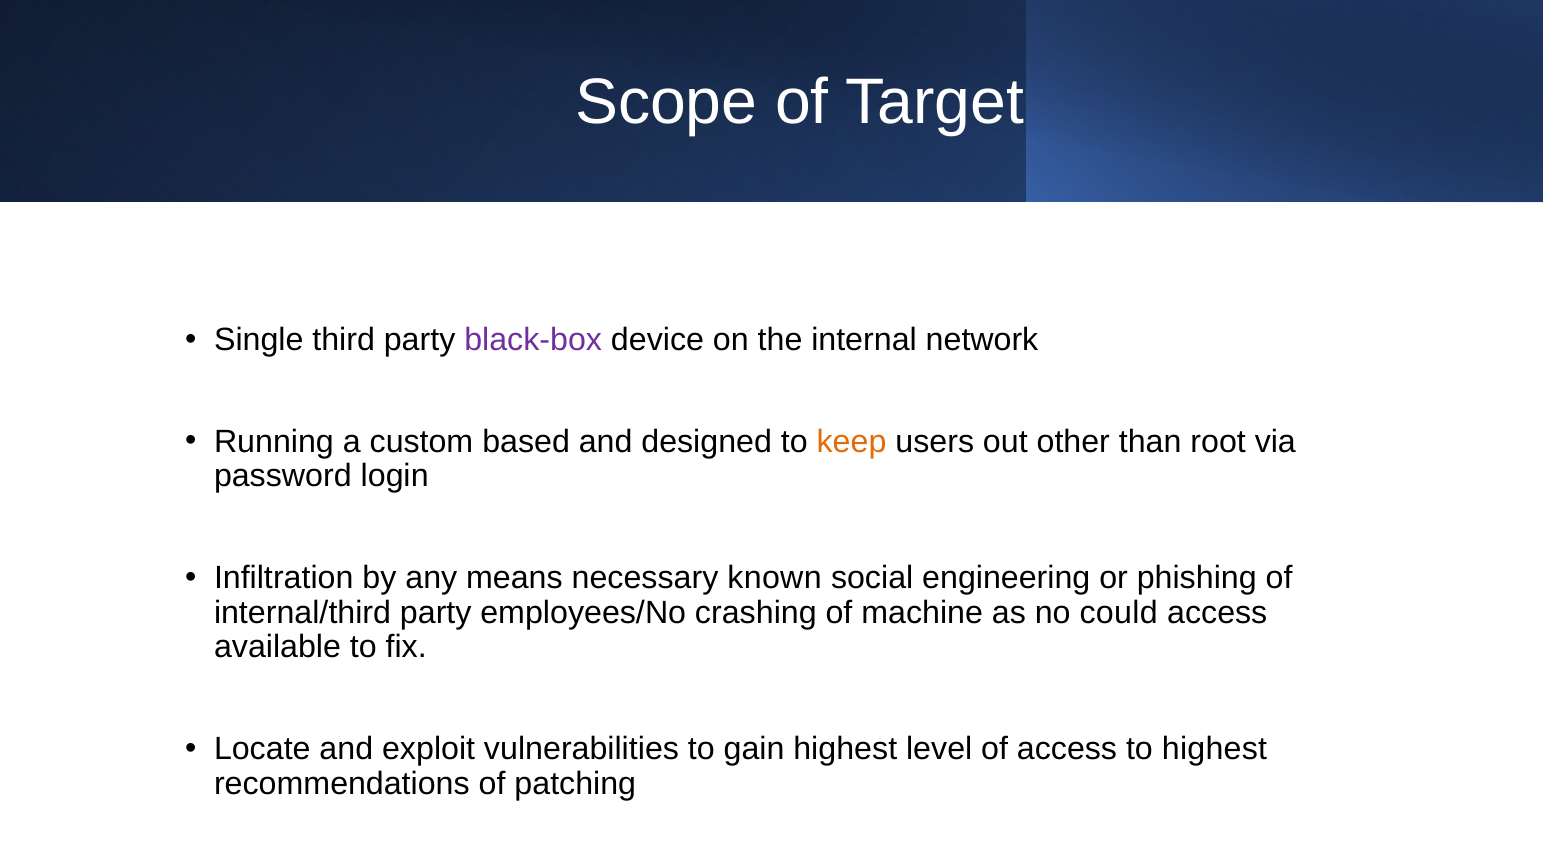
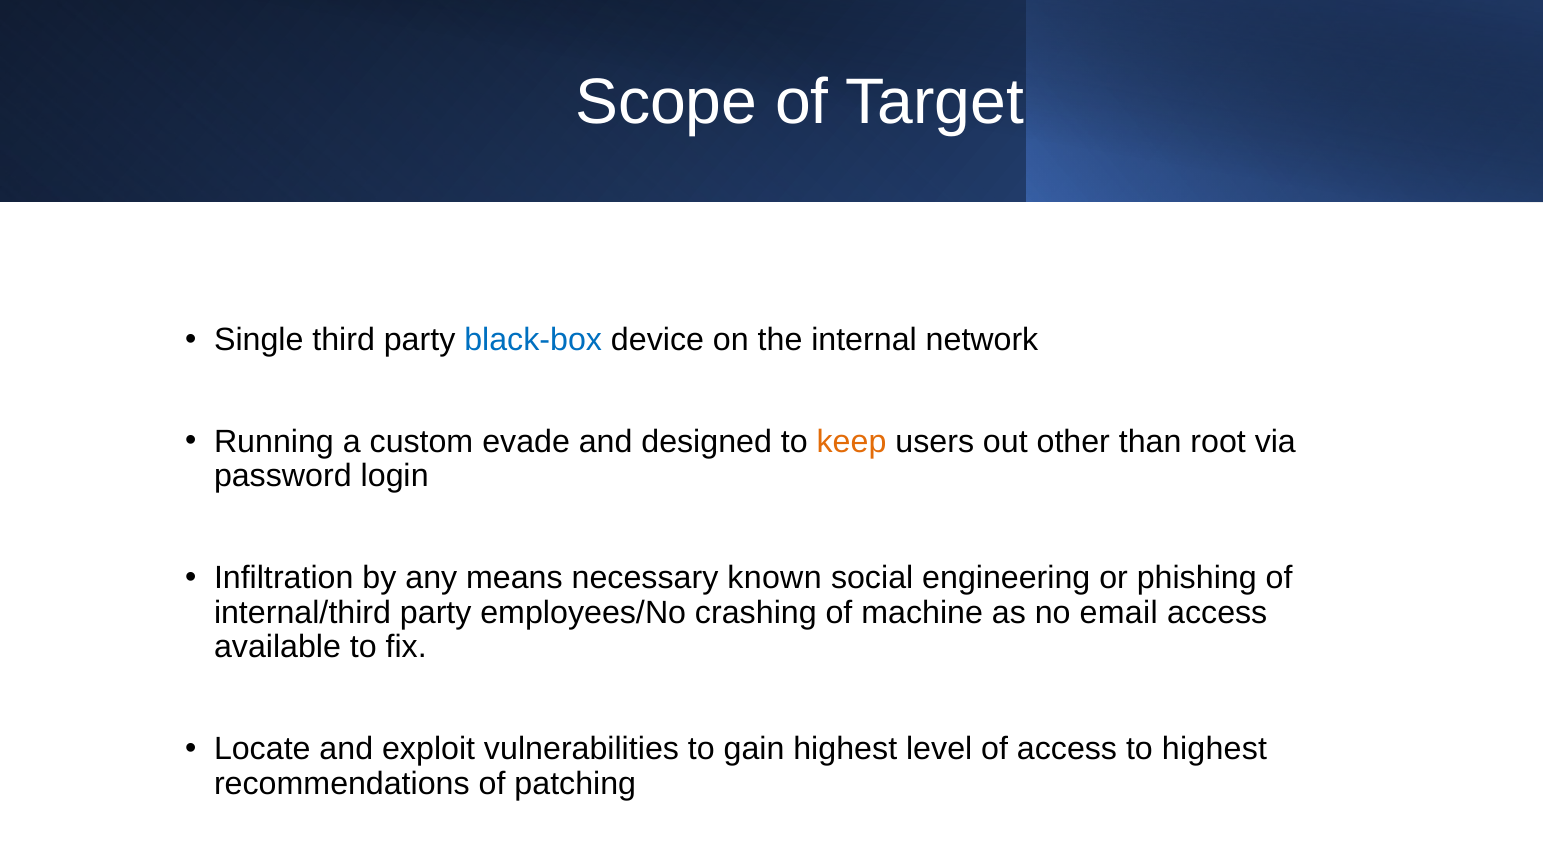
black-box colour: purple -> blue
based: based -> evade
could: could -> email
